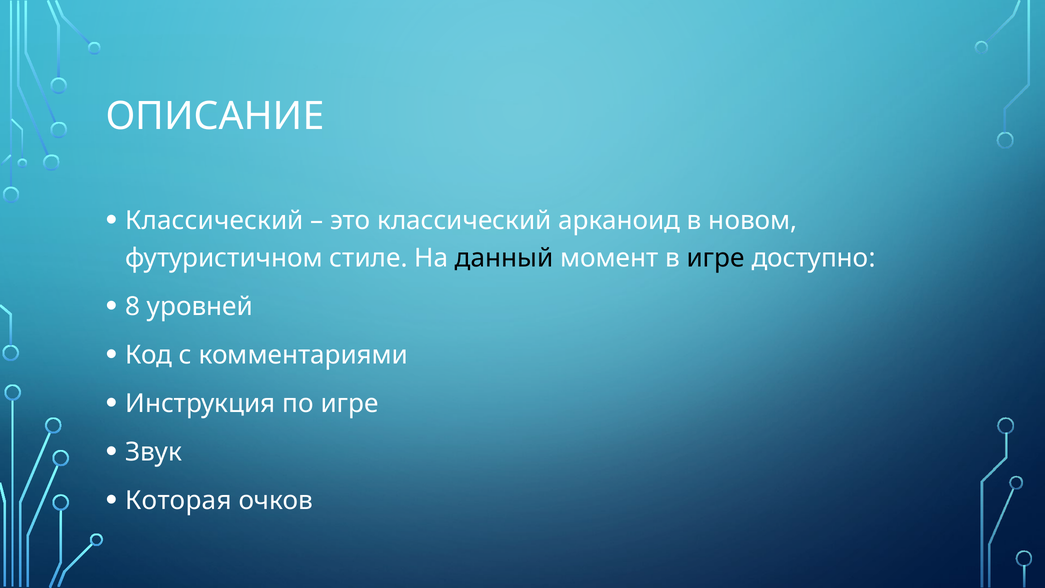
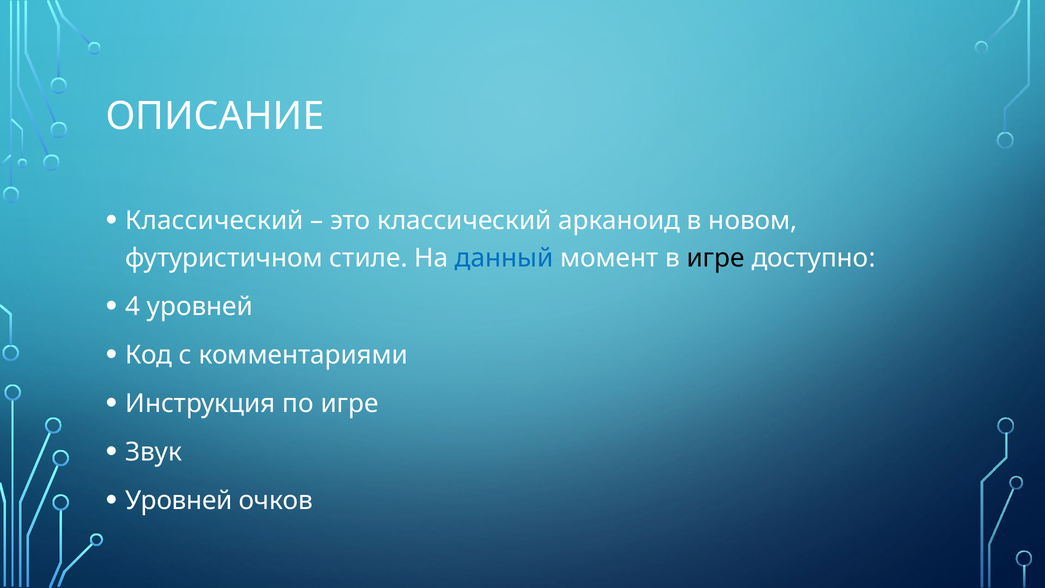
данный colour: black -> blue
8: 8 -> 4
Которая at (178, 501): Которая -> Уровней
